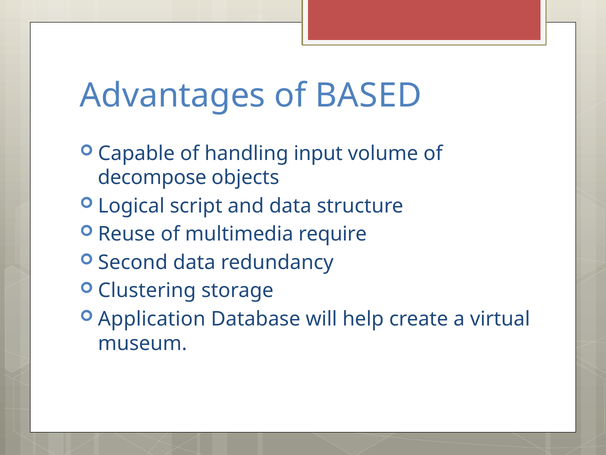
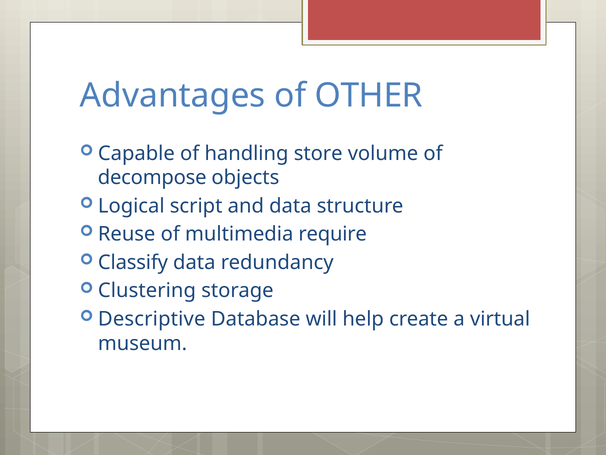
BASED: BASED -> OTHER
input: input -> store
Second: Second -> Classify
Application: Application -> Descriptive
